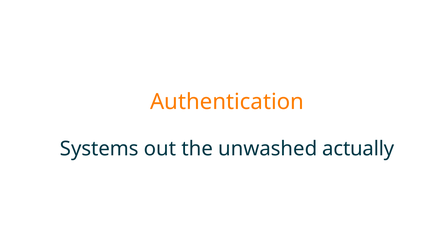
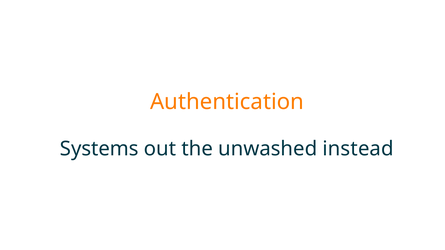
actually: actually -> instead
